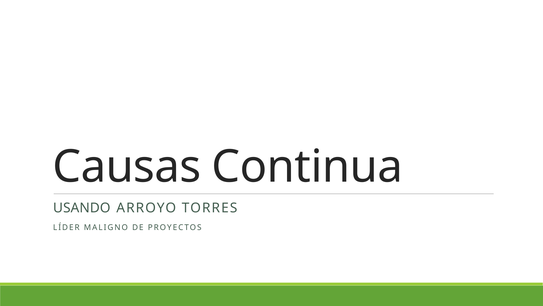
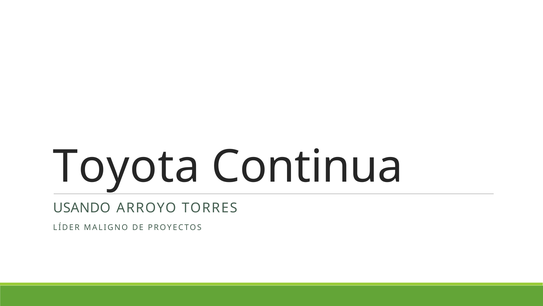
Causas: Causas -> Toyota
